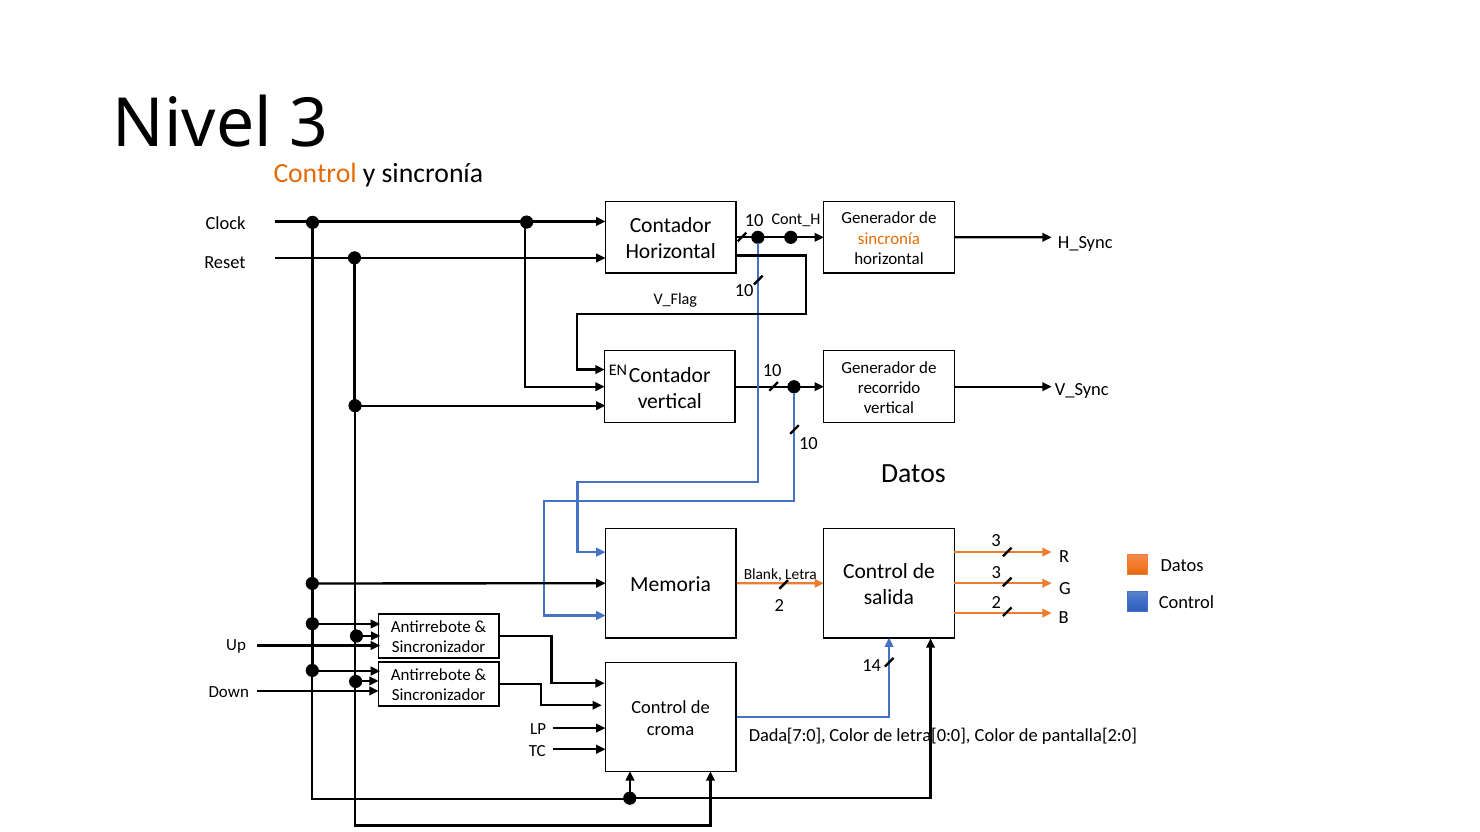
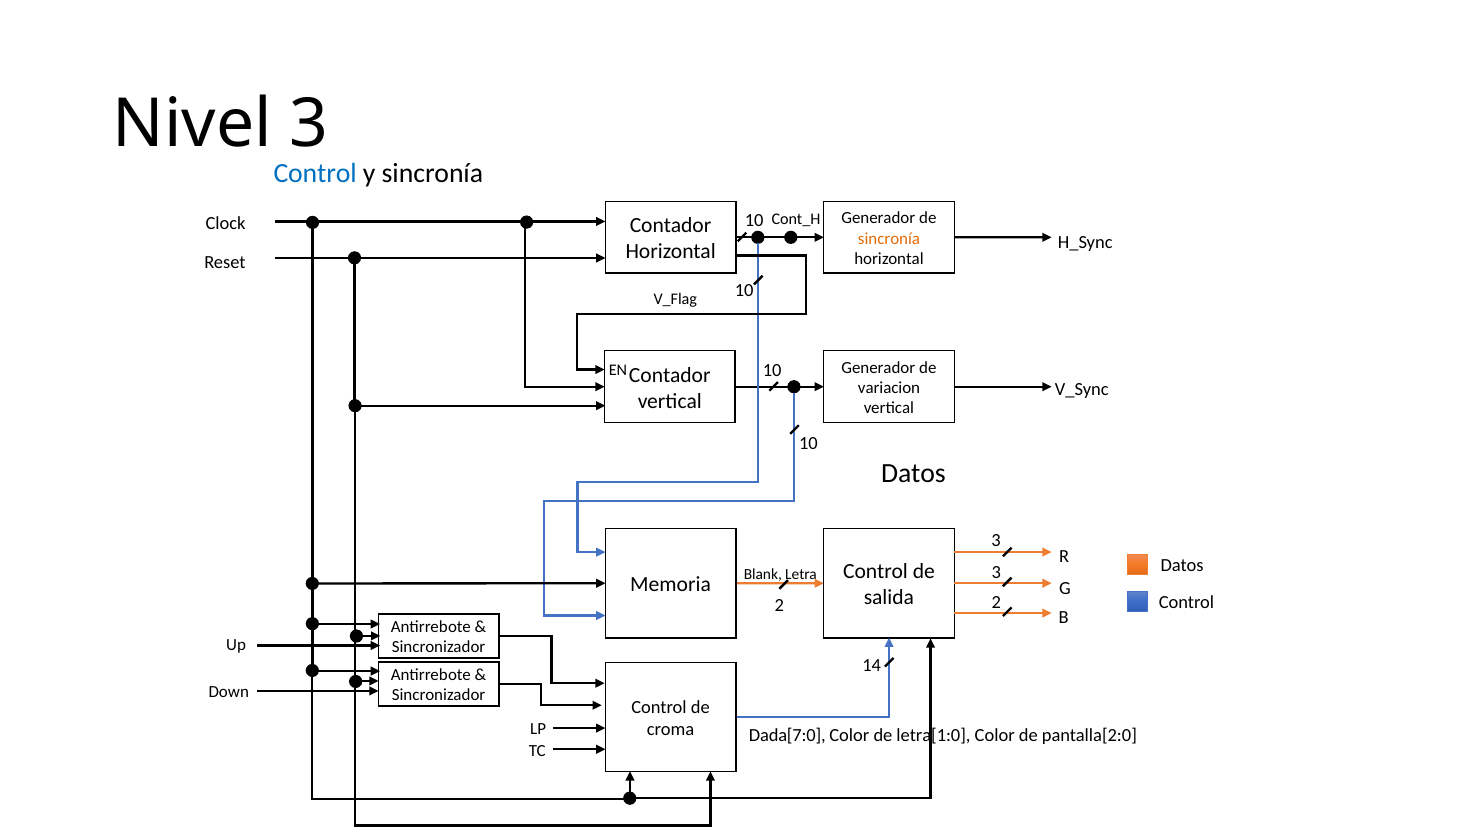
Control at (315, 173) colour: orange -> blue
recorrido: recorrido -> variacion
letra[0:0: letra[0:0 -> letra[1:0
